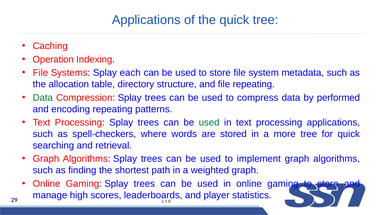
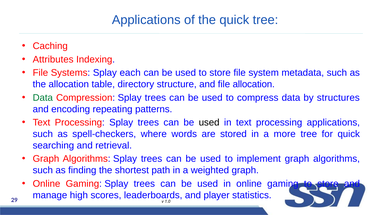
Operation: Operation -> Attributes
file repeating: repeating -> allocation
performed: performed -> structures
used at (209, 122) colour: green -> black
